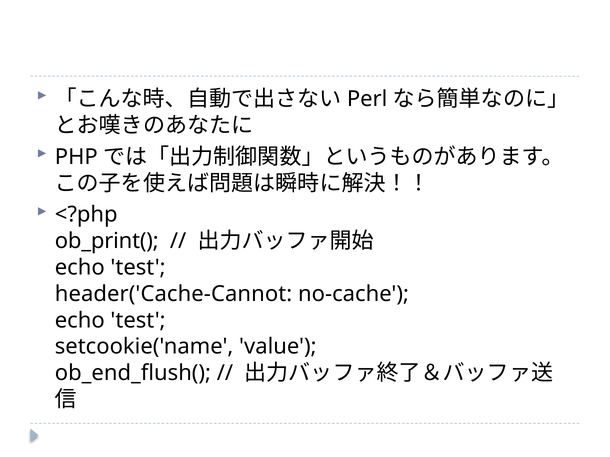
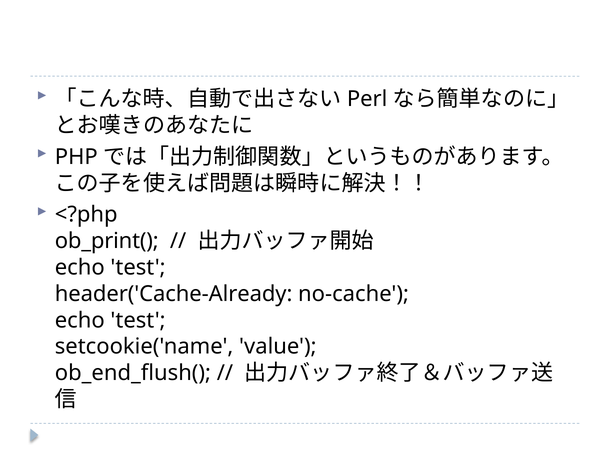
header('Cache-Cannot: header('Cache-Cannot -> header('Cache-Already
